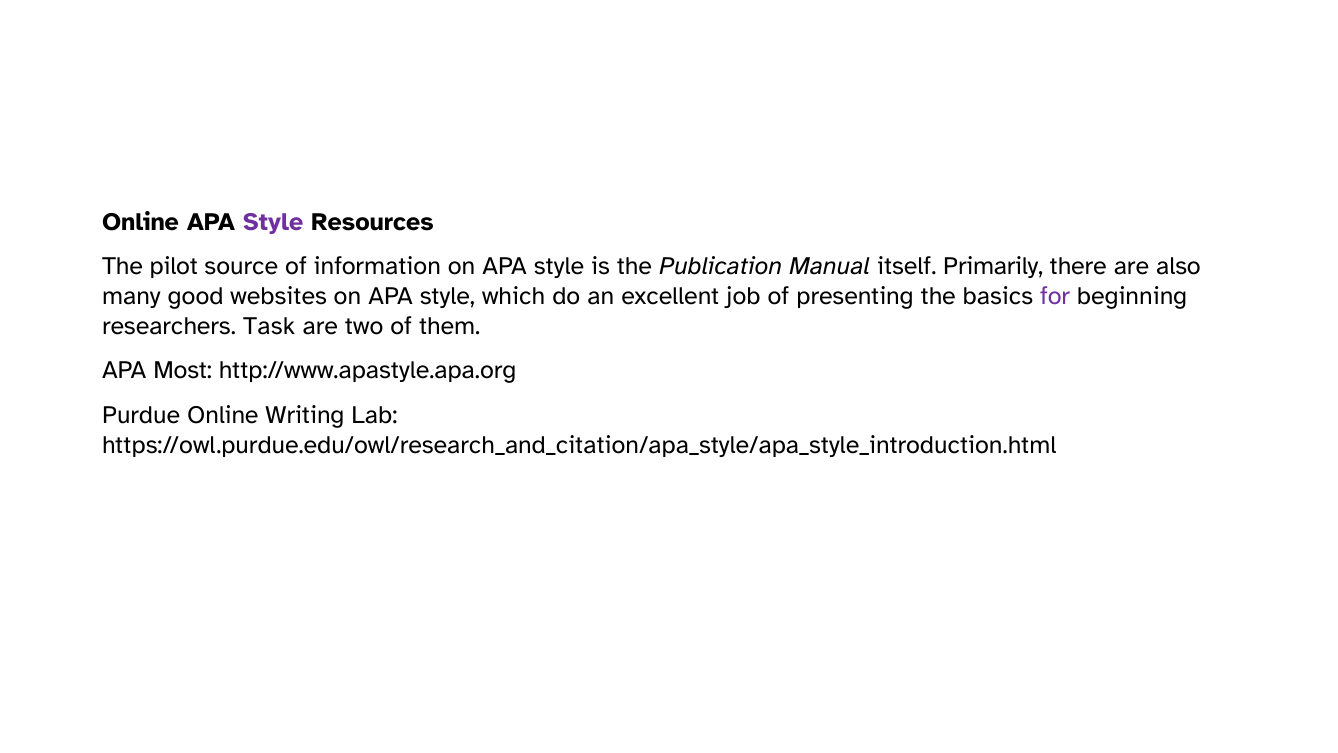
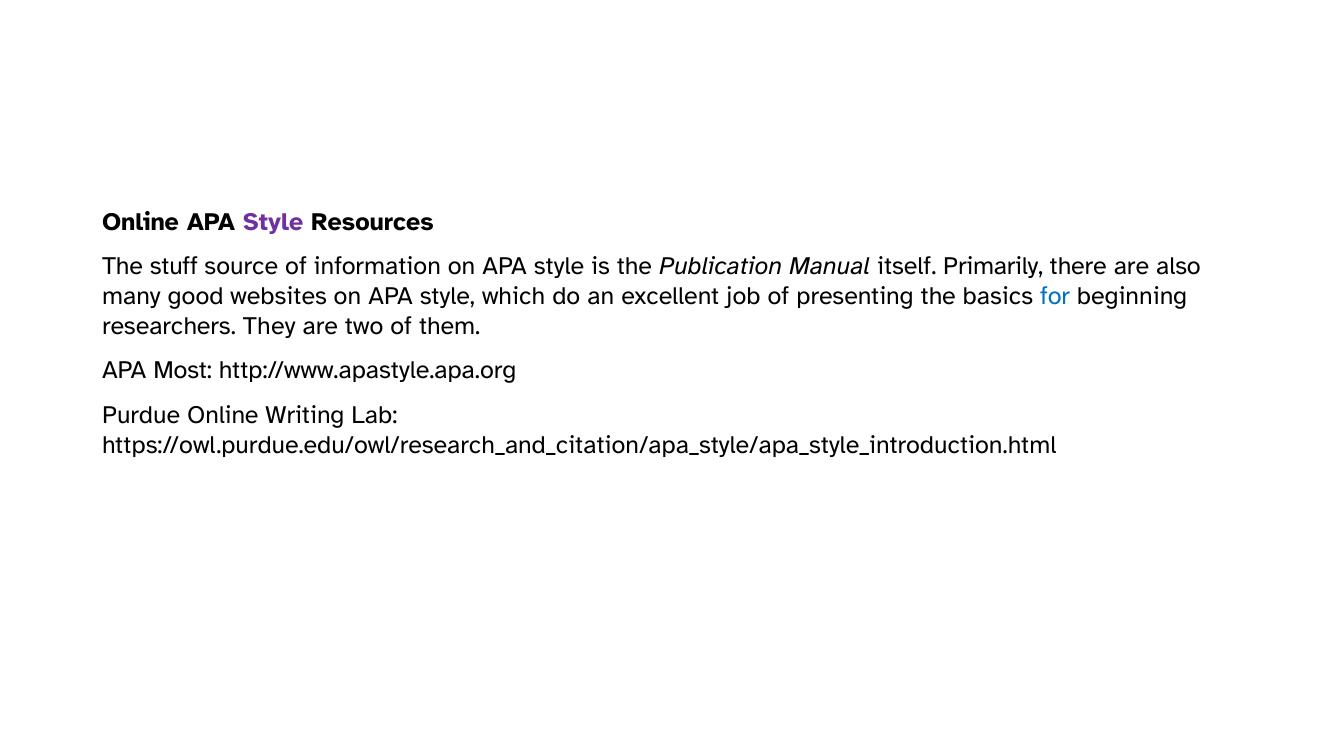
pilot: pilot -> stuff
for colour: purple -> blue
Task: Task -> They
